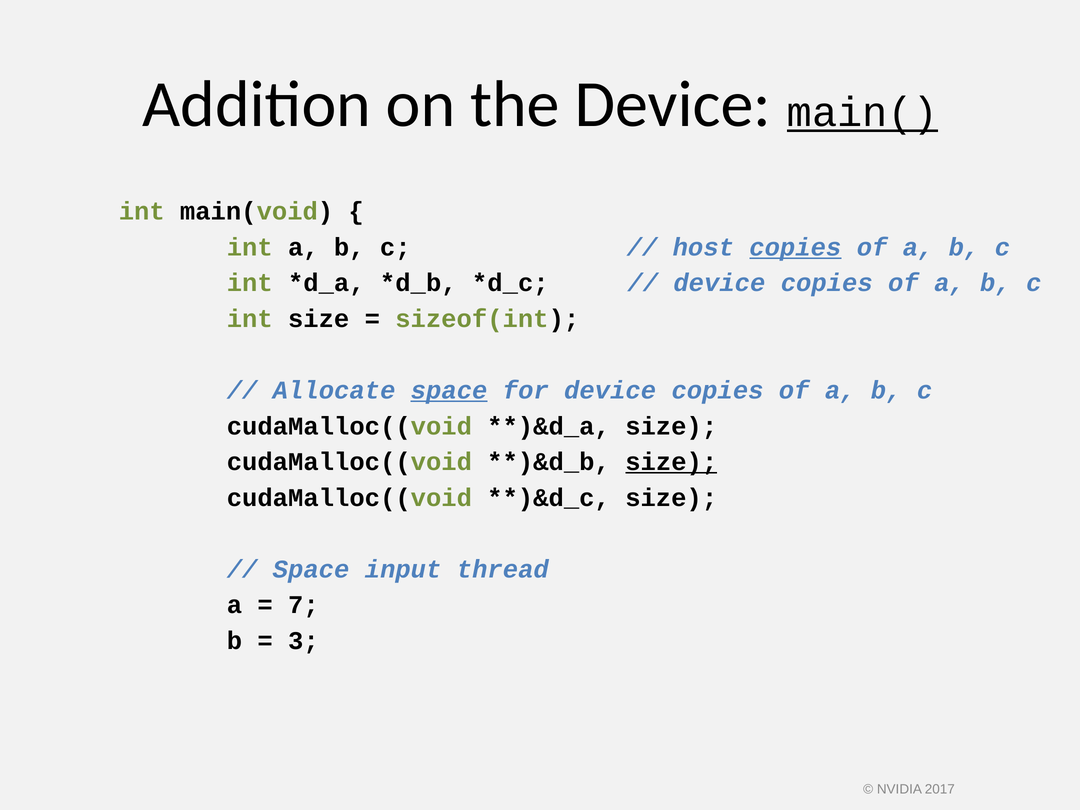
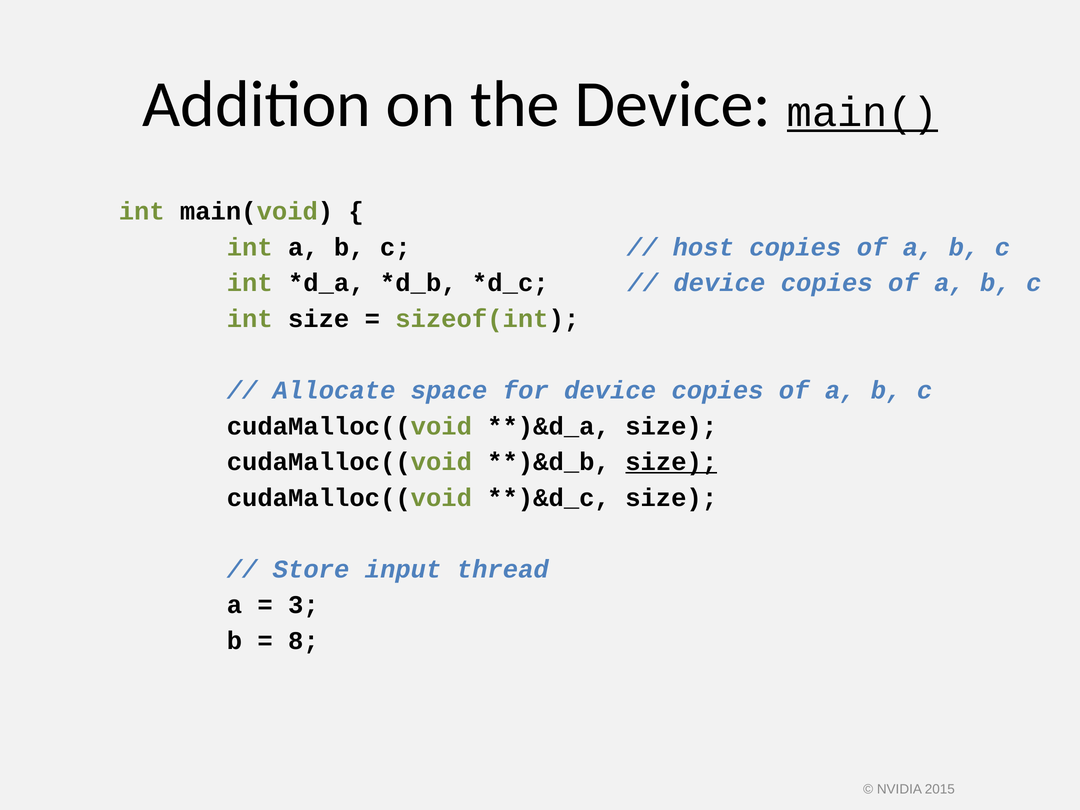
copies at (795, 247) underline: present -> none
space at (449, 390) underline: present -> none
Space at (311, 569): Space -> Store
7: 7 -> 3
3: 3 -> 8
2017: 2017 -> 2015
